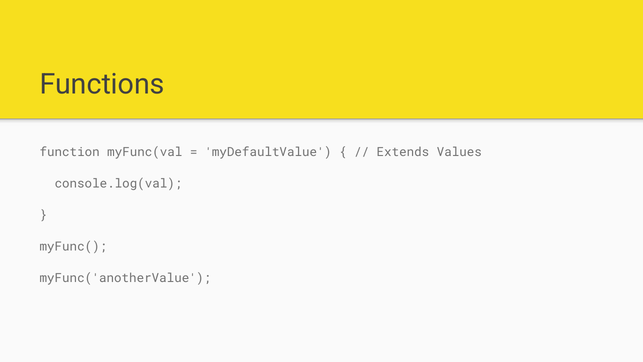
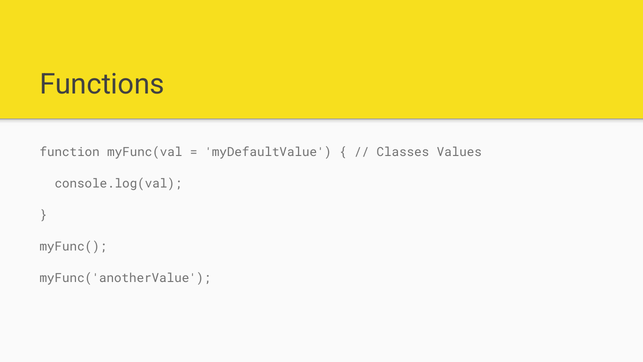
Extends: Extends -> Classes
